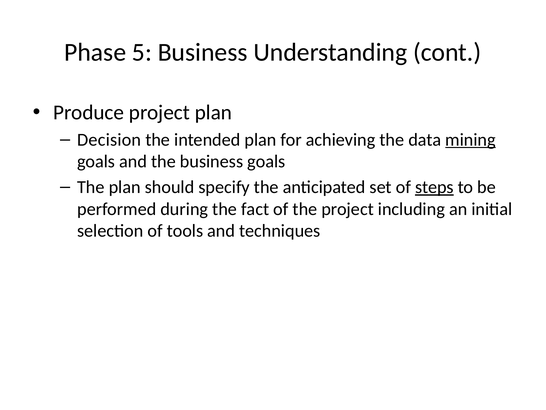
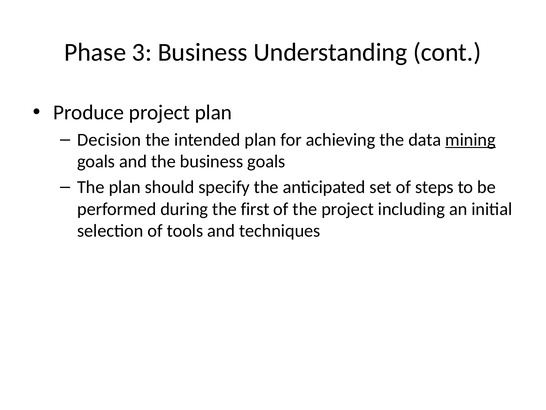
5: 5 -> 3
steps underline: present -> none
fact: fact -> first
